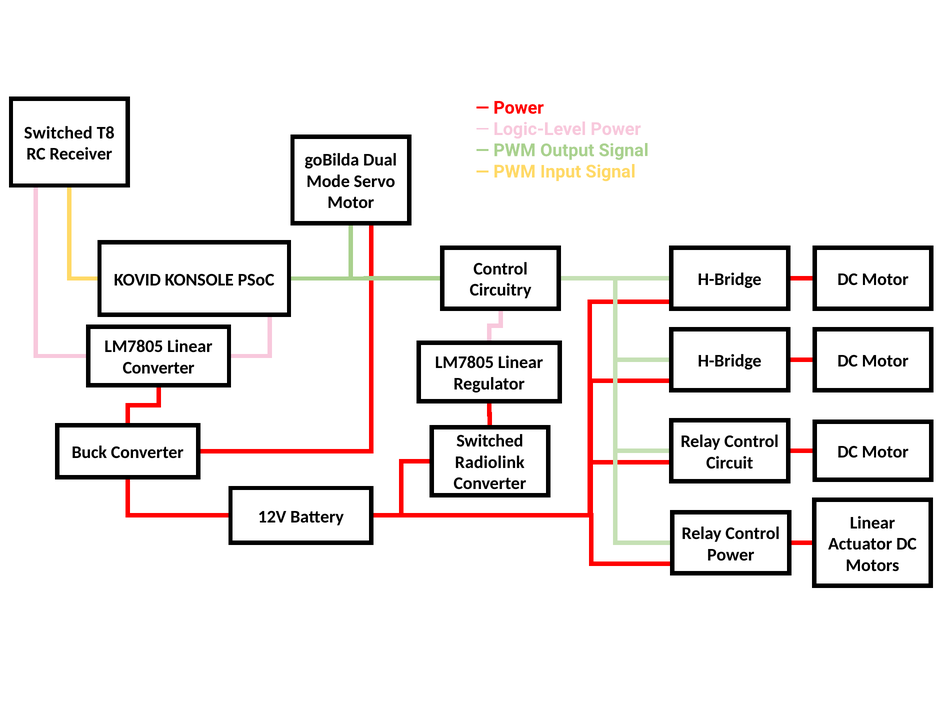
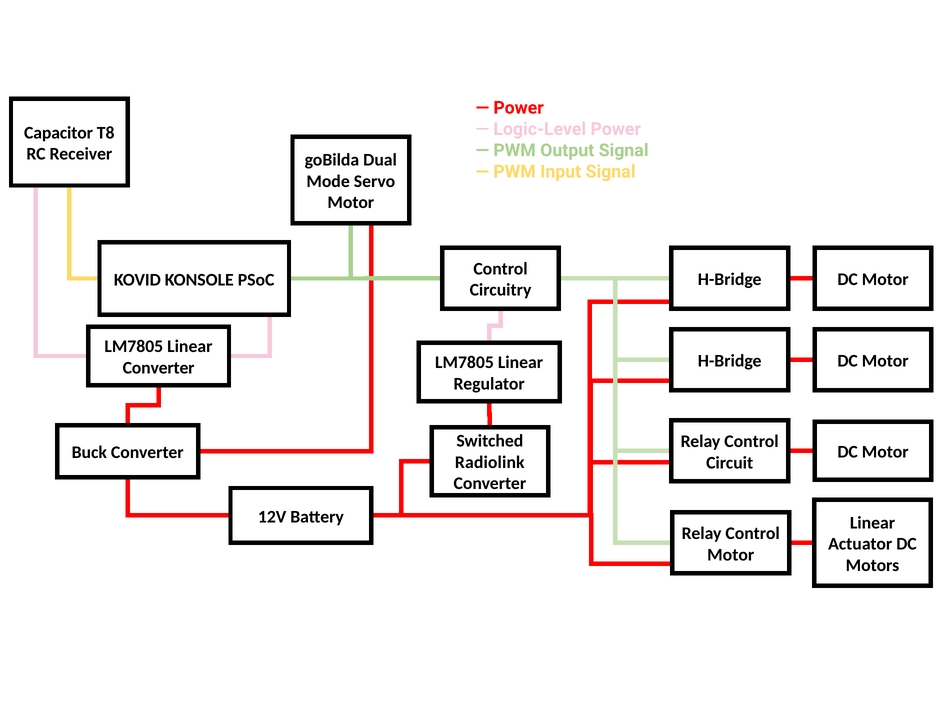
Switched at (58, 133): Switched -> Capacitor
Power at (731, 555): Power -> Motor
